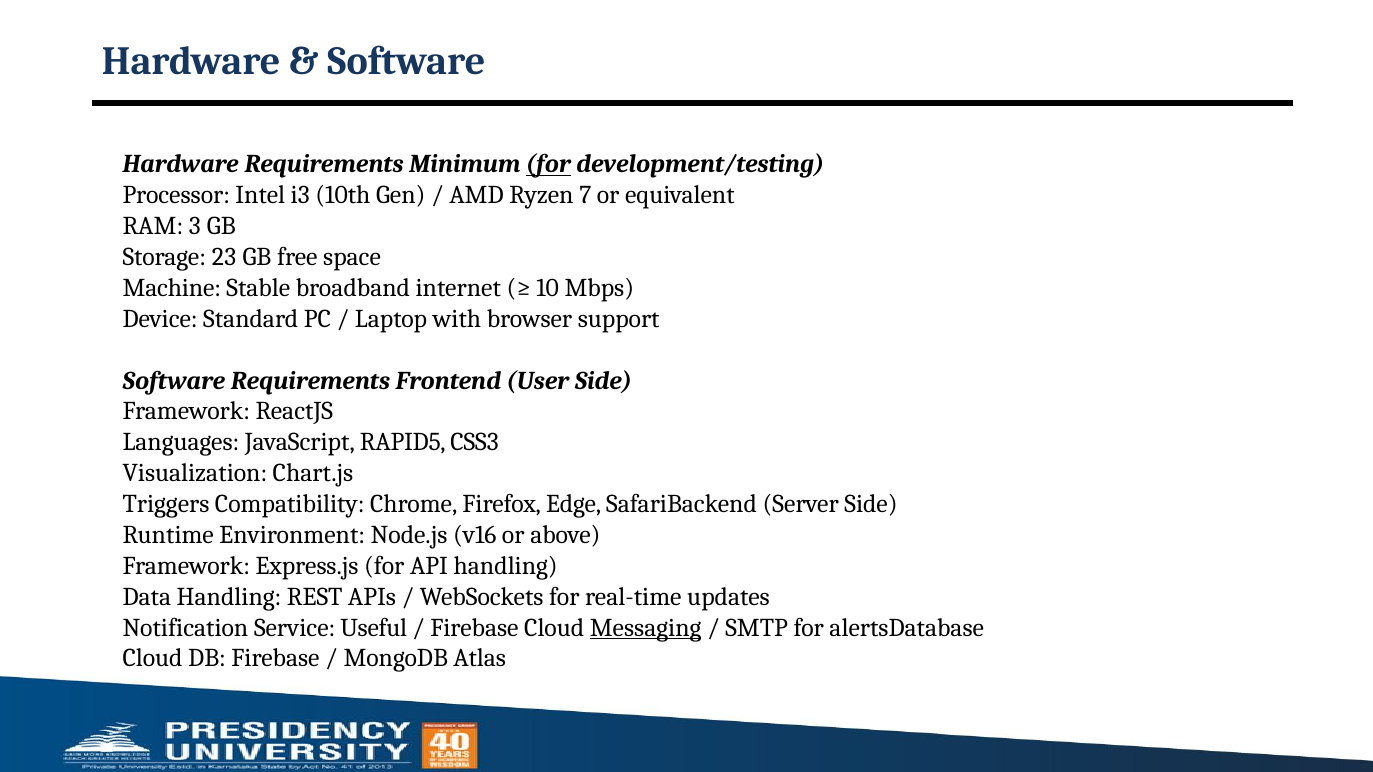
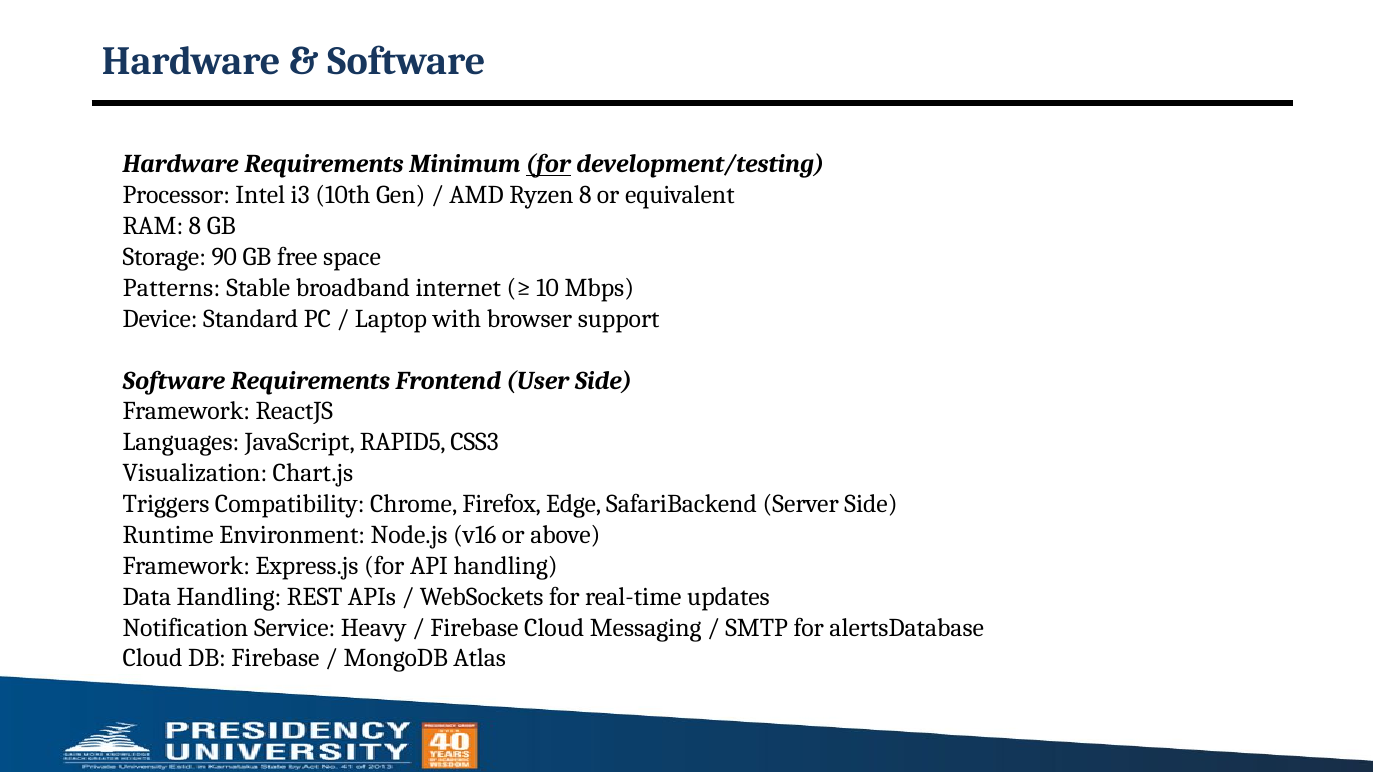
Ryzen 7: 7 -> 8
RAM 3: 3 -> 8
23: 23 -> 90
Machine: Machine -> Patterns
Useful: Useful -> Heavy
Messaging underline: present -> none
